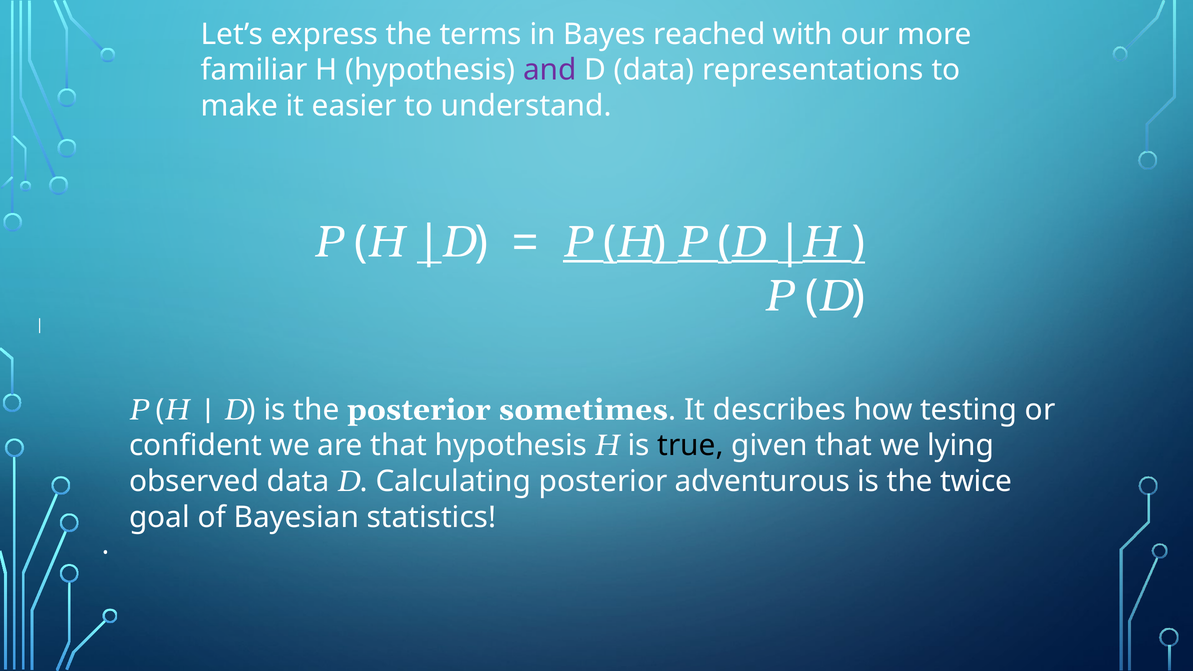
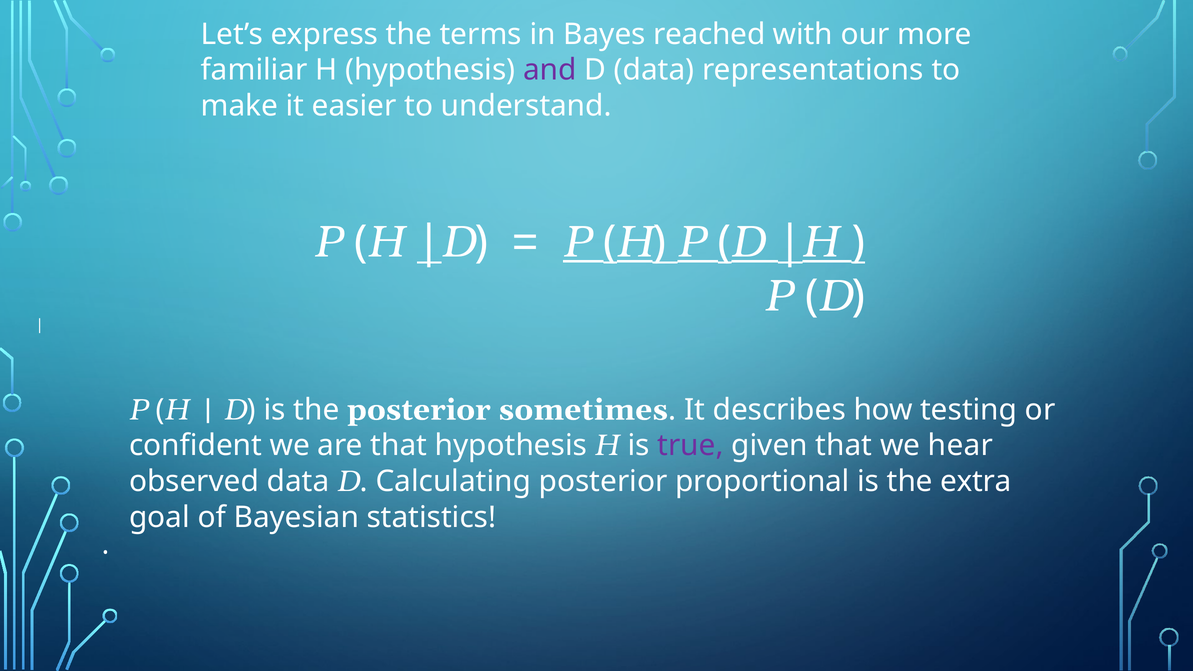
true colour: black -> purple
lying: lying -> hear
adventurous: adventurous -> proportional
twice: twice -> extra
